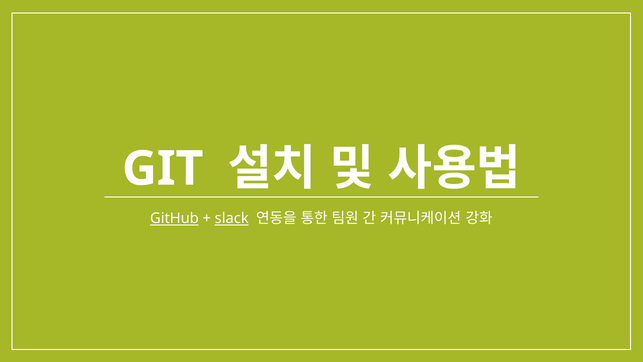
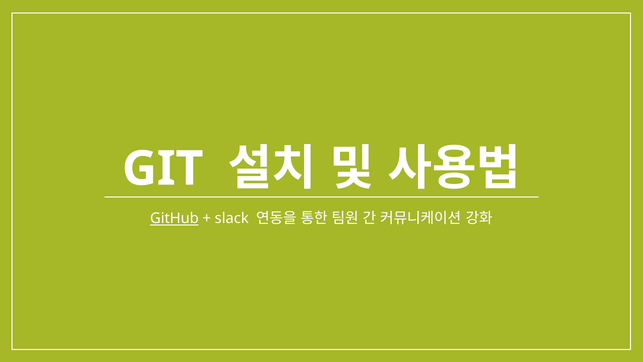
slack underline: present -> none
